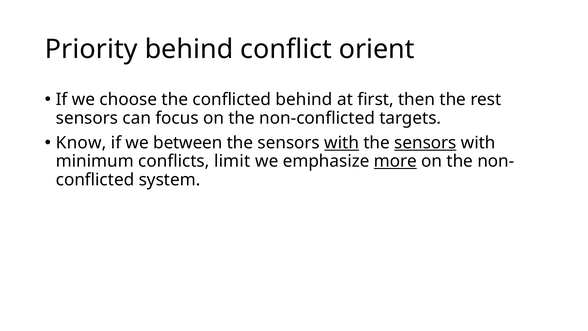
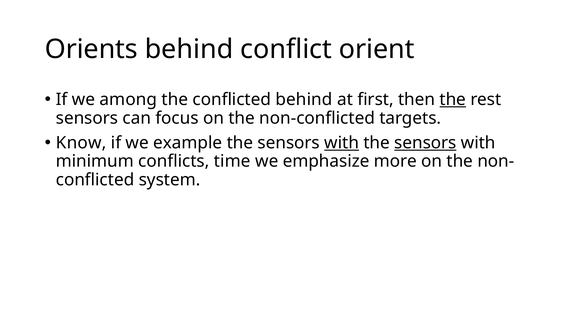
Priority: Priority -> Orients
choose: choose -> among
the at (453, 99) underline: none -> present
between: between -> example
limit: limit -> time
more underline: present -> none
